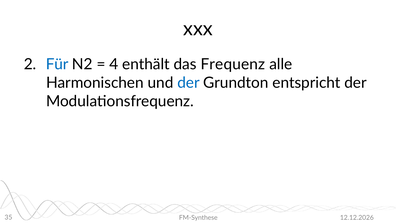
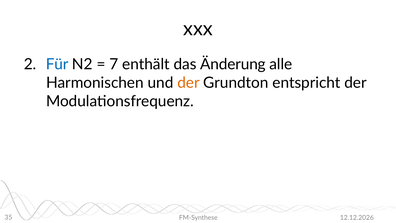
4: 4 -> 7
Frequenz: Frequenz -> Änderung
der at (188, 83) colour: blue -> orange
